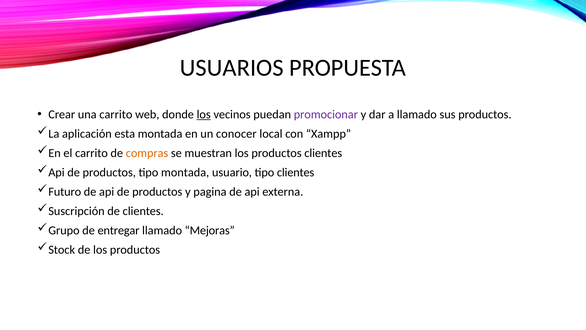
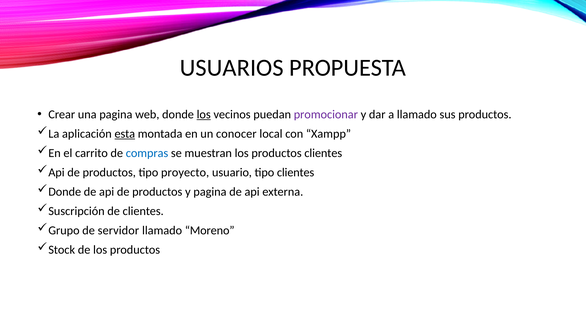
una carrito: carrito -> pagina
esta underline: none -> present
compras colour: orange -> blue
tipo montada: montada -> proyecto
Futuro at (65, 191): Futuro -> Donde
entregar: entregar -> servidor
Mejoras: Mejoras -> Moreno
